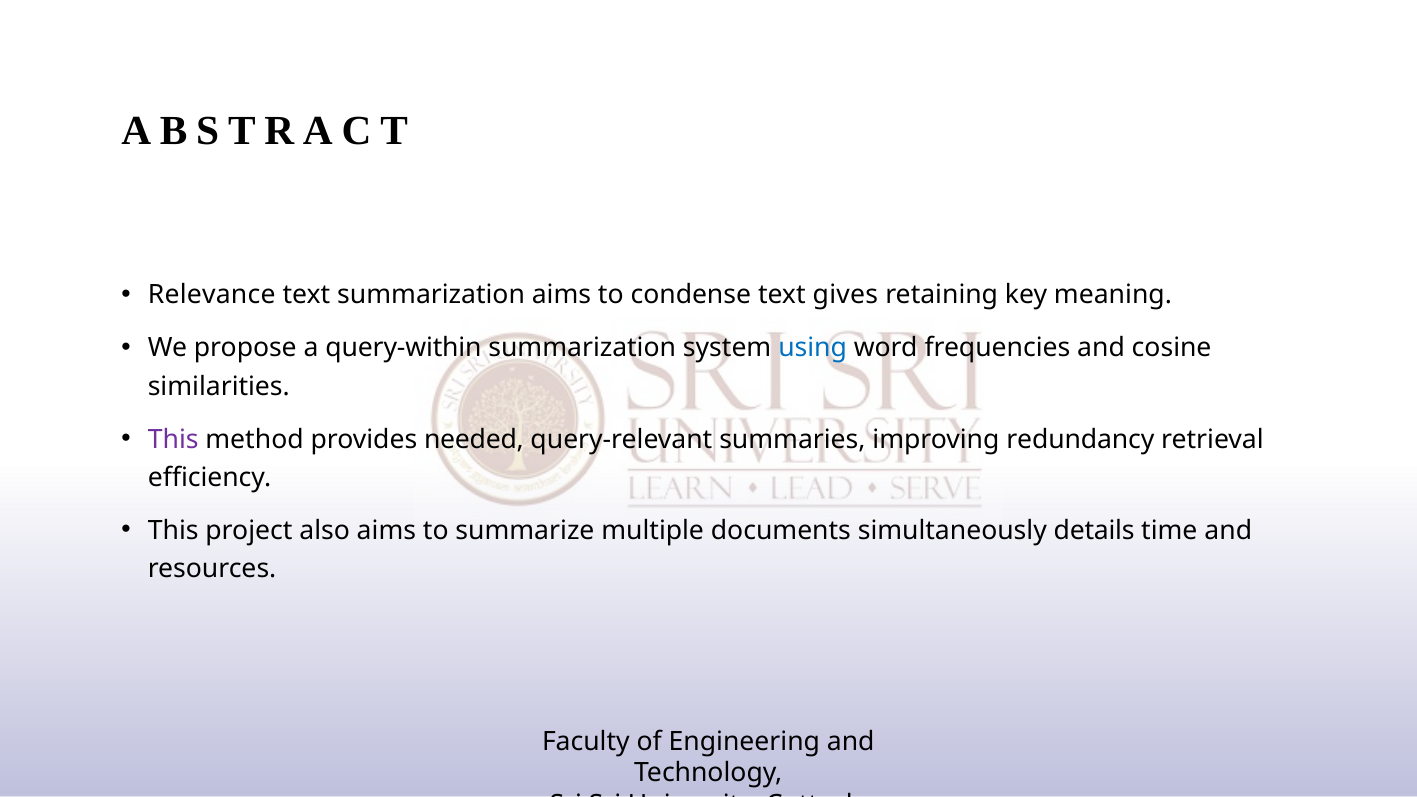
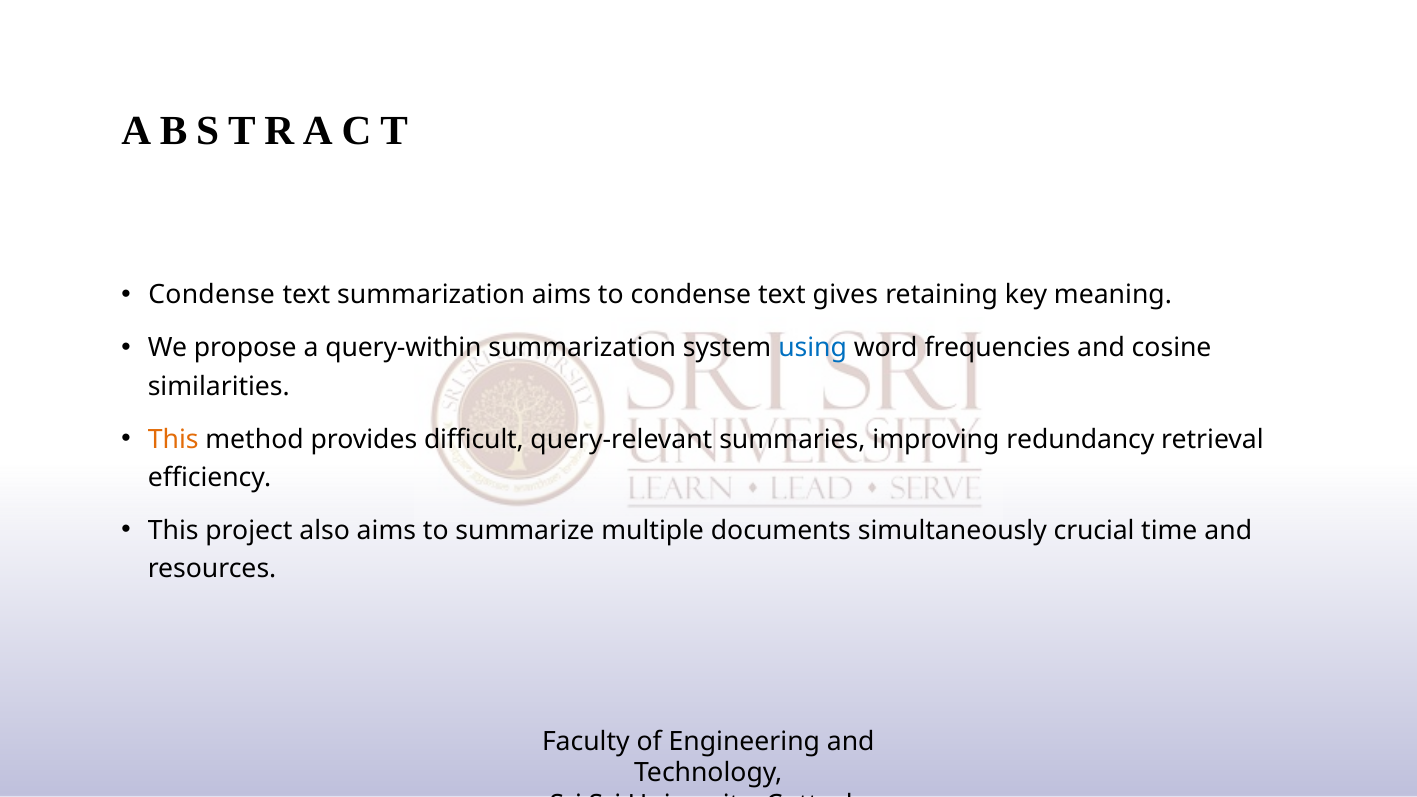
Relevance at (212, 295): Relevance -> Condense
This at (173, 439) colour: purple -> orange
needed: needed -> difficult
details: details -> crucial
